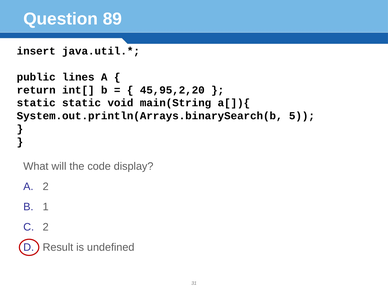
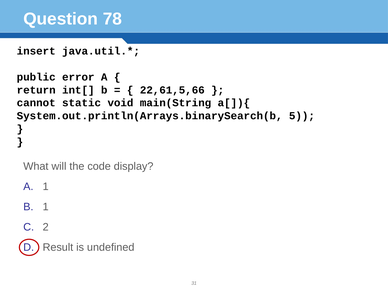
89: 89 -> 78
lines: lines -> error
45,95,2,20: 45,95,2,20 -> 22,61,5,66
static at (36, 103): static -> cannot
A 2: 2 -> 1
